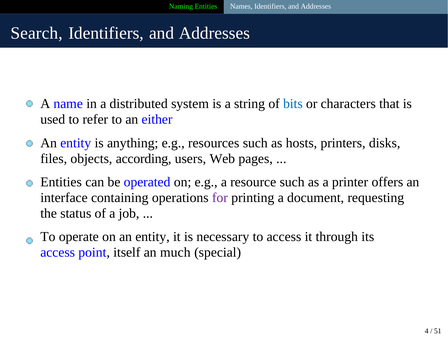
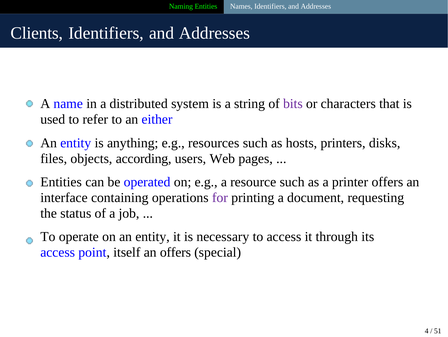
Search: Search -> Clients
bits colour: blue -> purple
an much: much -> offers
